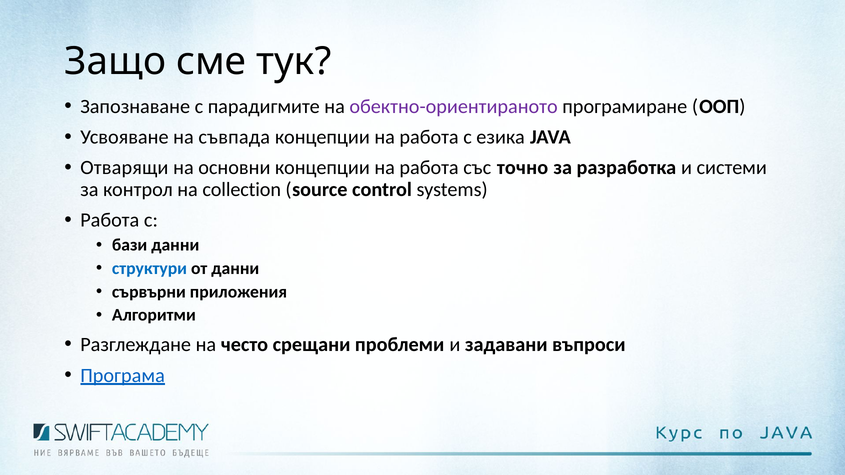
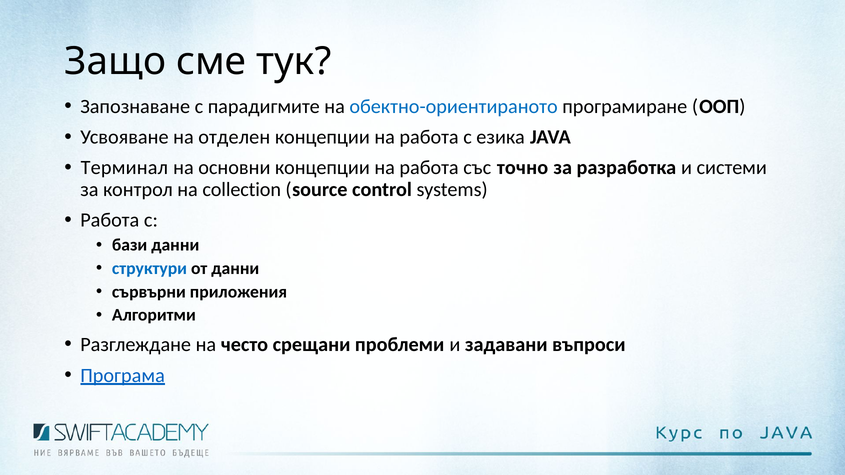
обектно-ориентираното colour: purple -> blue
съвпада: съвпада -> отделен
Отварящи: Отварящи -> Терминал
